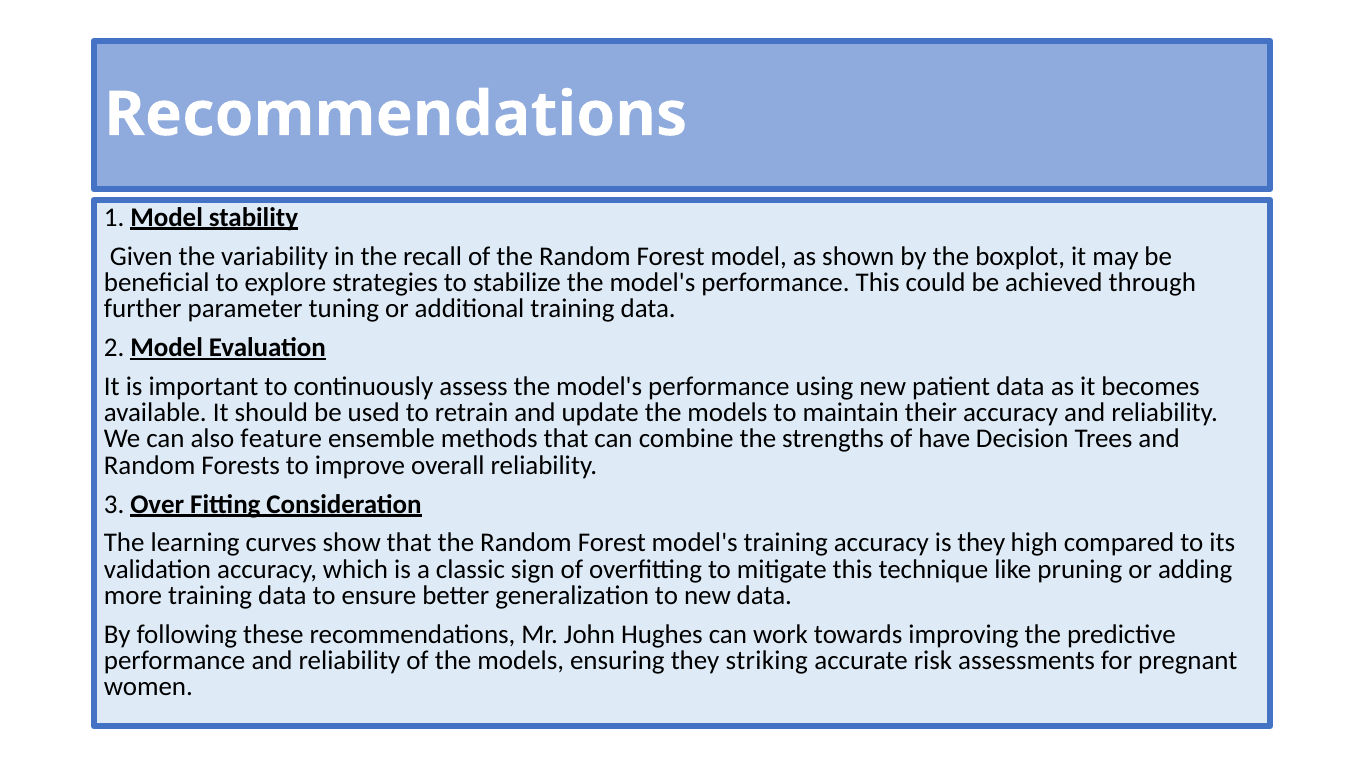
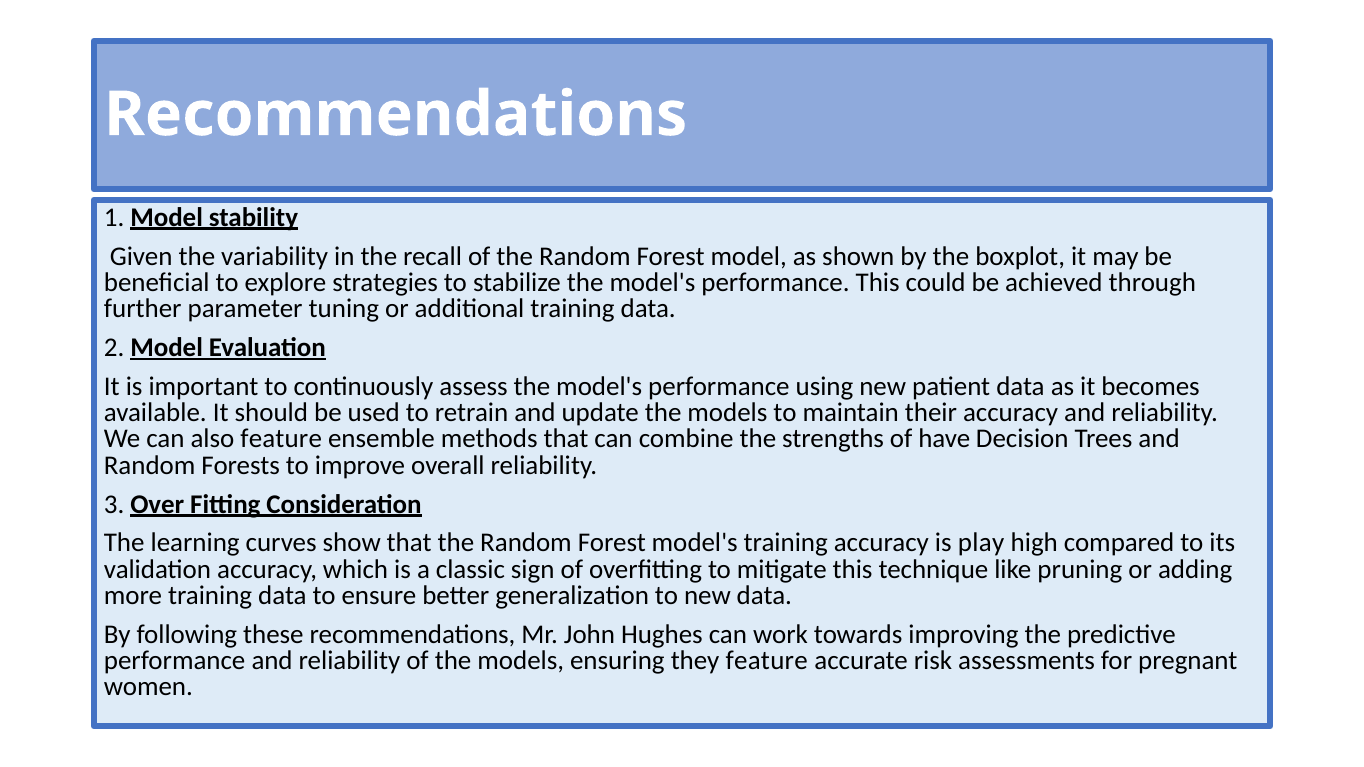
is they: they -> play
they striking: striking -> feature
